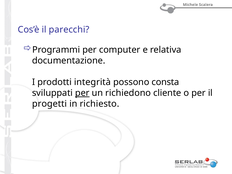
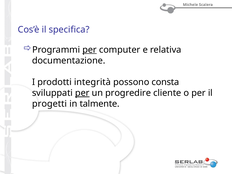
parecchi: parecchi -> specifica
per at (90, 50) underline: none -> present
richiedono: richiedono -> progredire
richiesto: richiesto -> talmente
